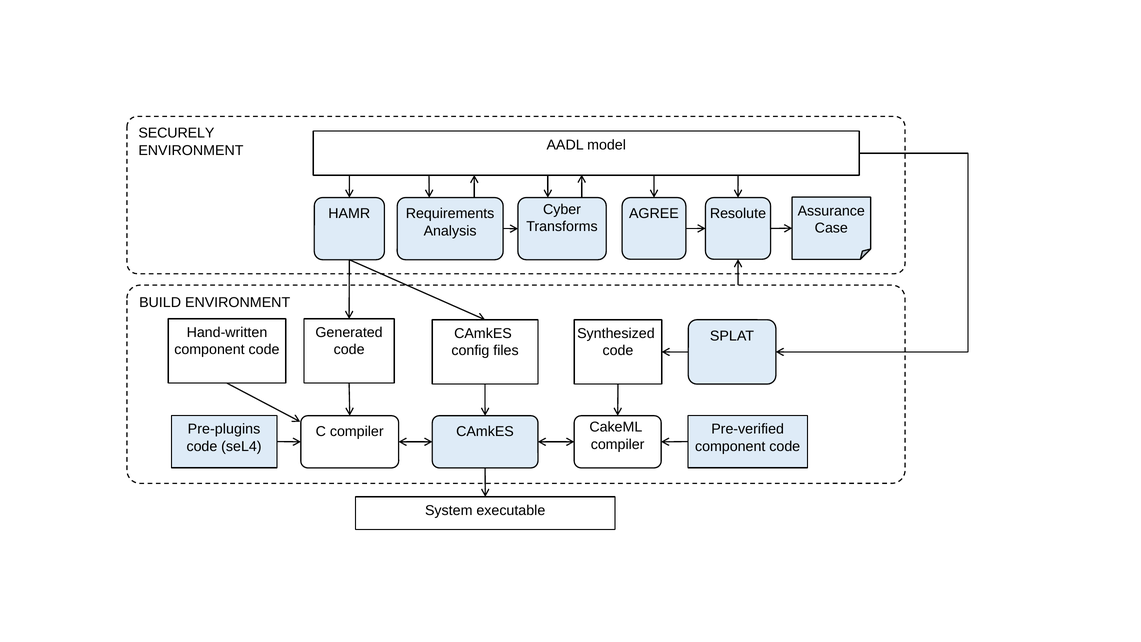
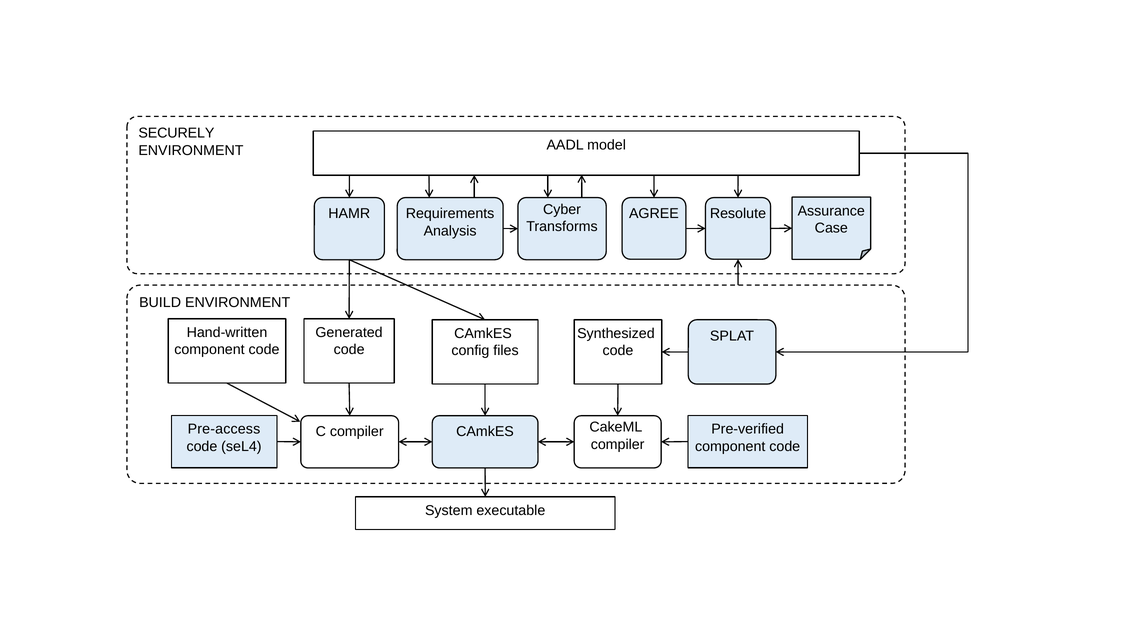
Pre-plugins: Pre-plugins -> Pre-access
